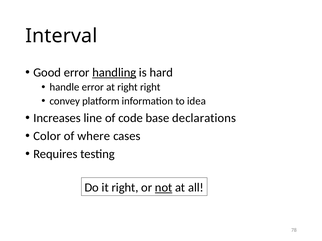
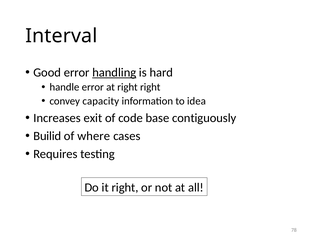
platform: platform -> capacity
line: line -> exit
declarations: declarations -> contiguously
Color: Color -> Builid
not underline: present -> none
